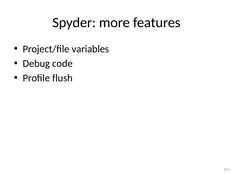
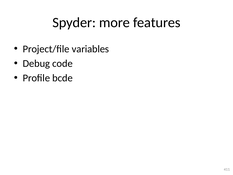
flush: flush -> bcde
